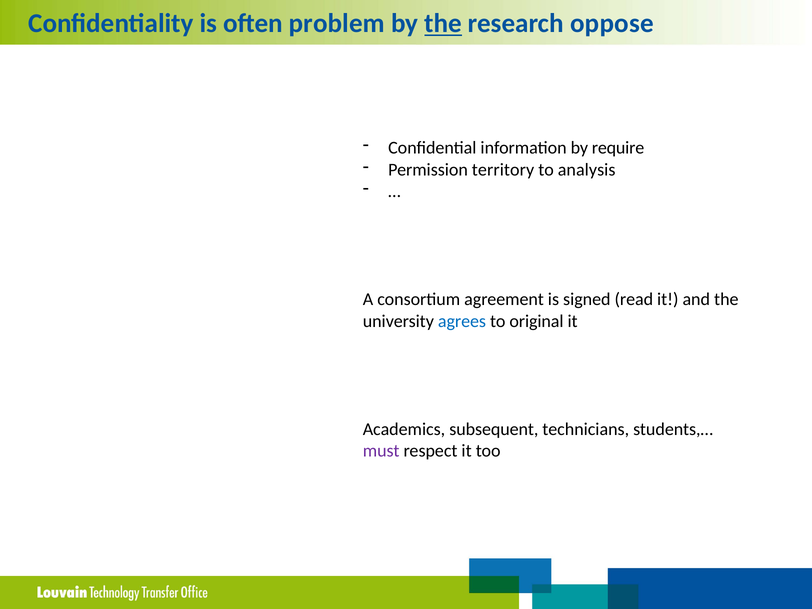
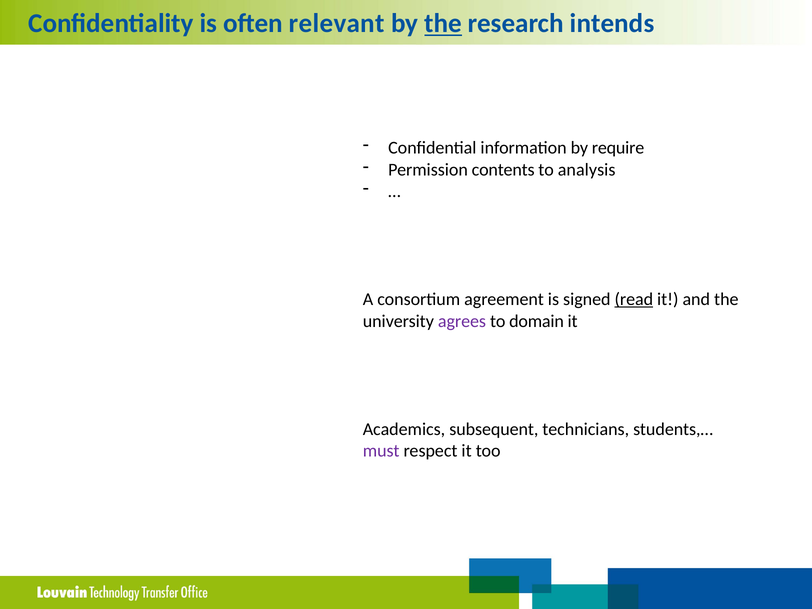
problem: problem -> relevant
oppose: oppose -> intends
territory: territory -> contents
read underline: none -> present
agrees colour: blue -> purple
original: original -> domain
